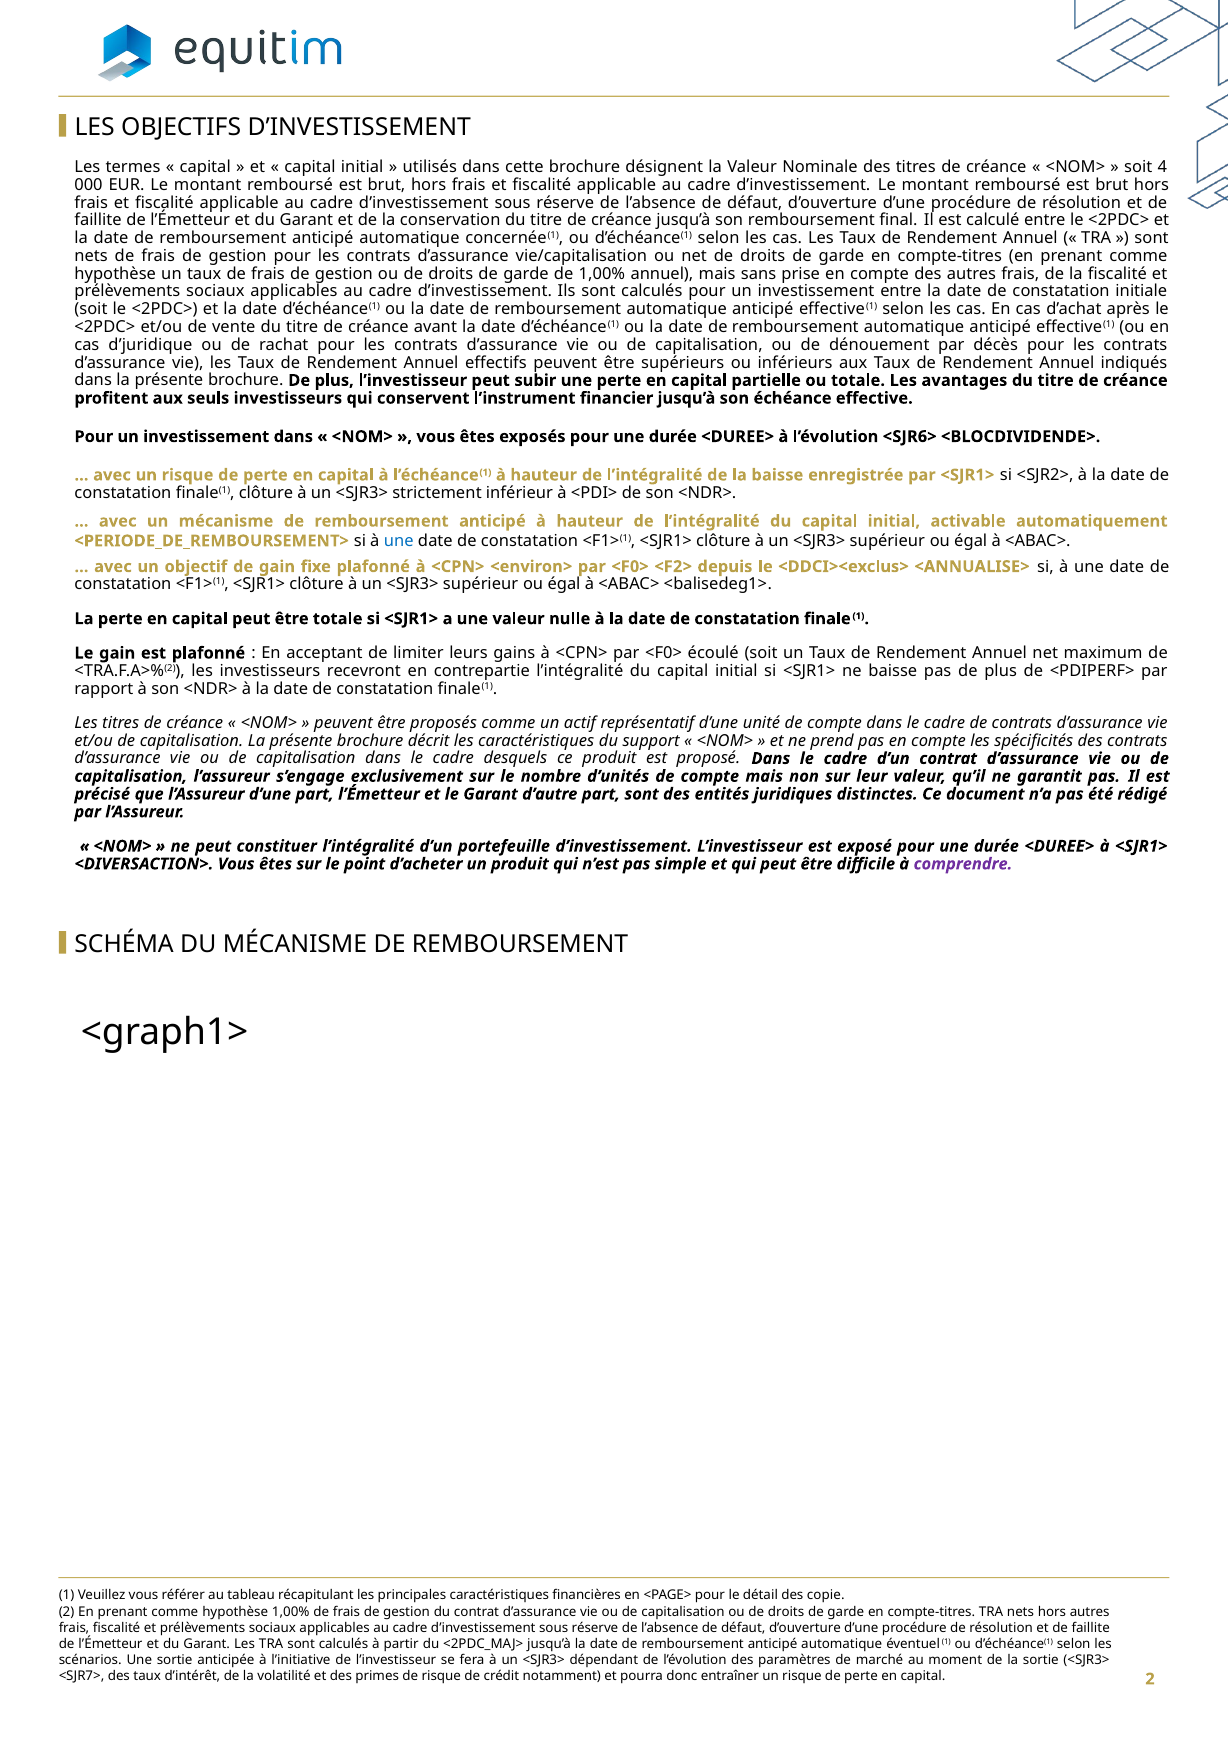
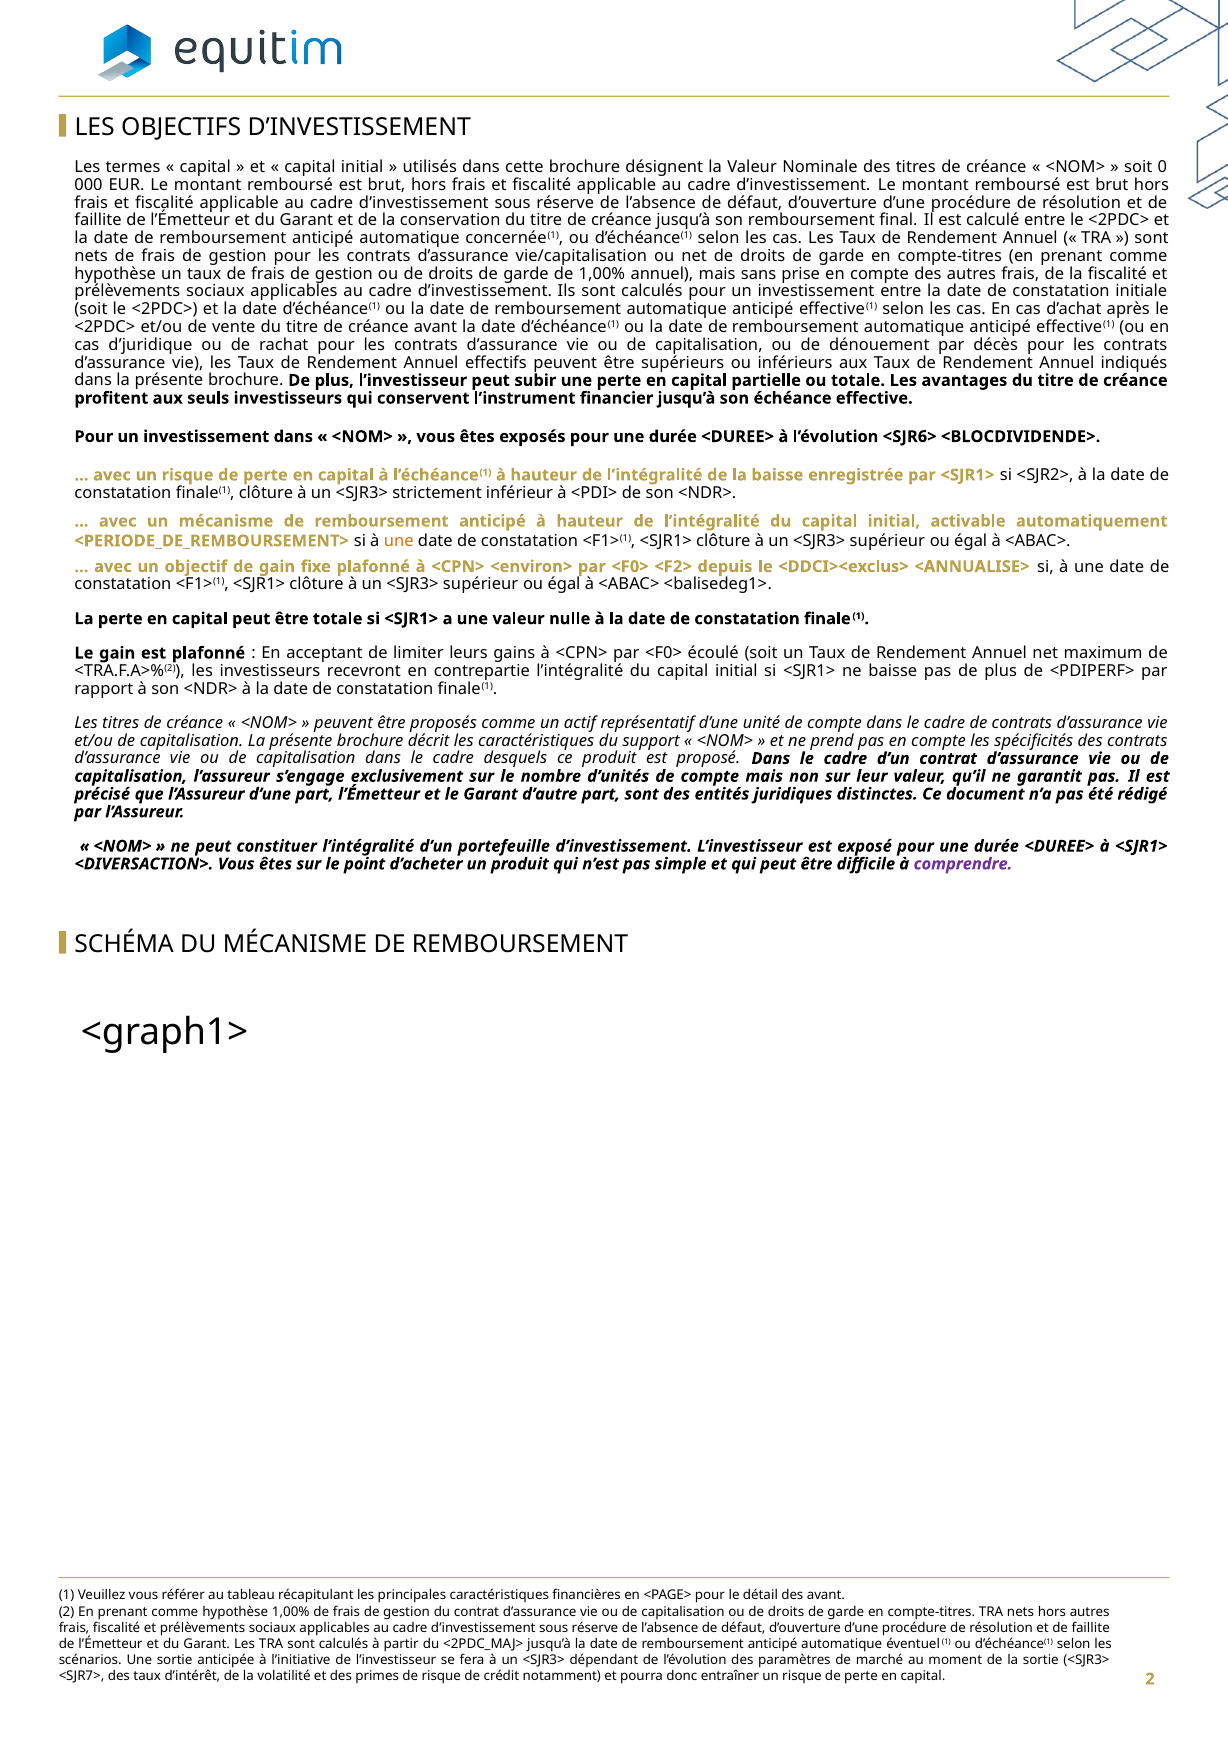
4: 4 -> 0
une at (399, 541) colour: blue -> orange
des copie: copie -> avant
